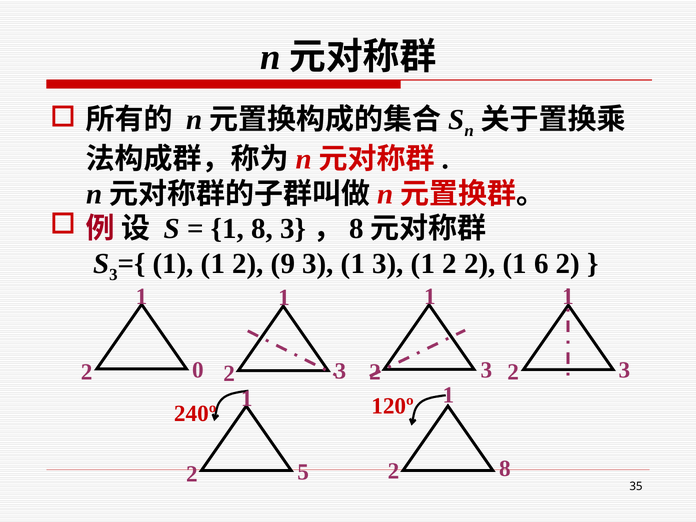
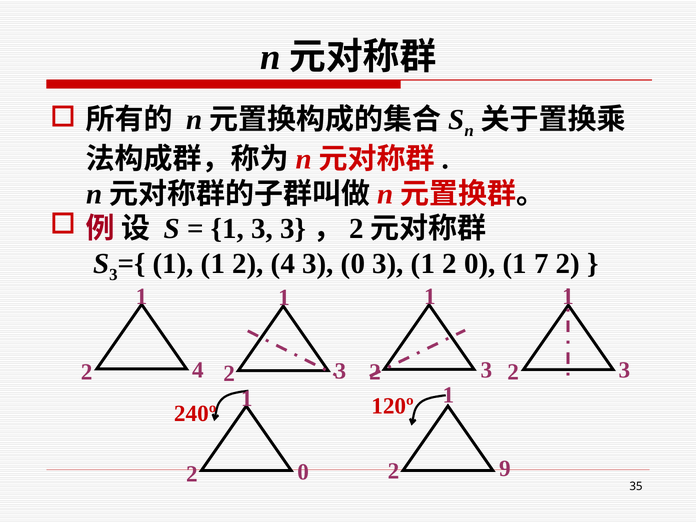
1 8: 8 -> 3
8 at (356, 229): 8 -> 2
1 1 2 9: 9 -> 4
1 at (353, 264): 1 -> 0
3 1 2 2: 2 -> 0
6: 6 -> 7
0 at (198, 370): 0 -> 4
2 8: 8 -> 9
5 at (303, 472): 5 -> 0
